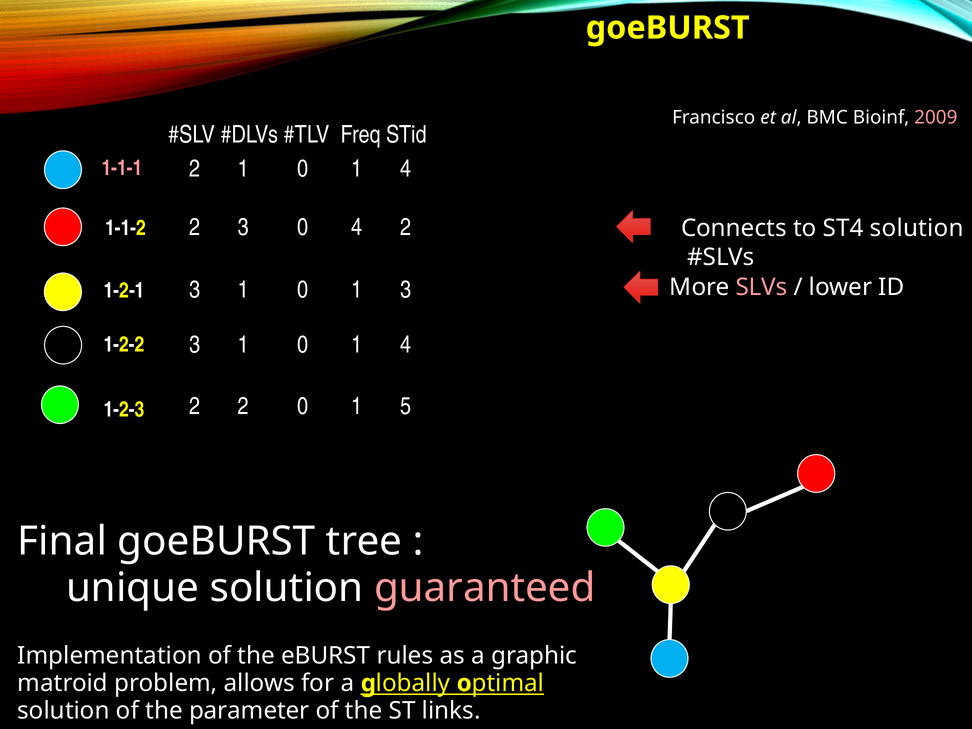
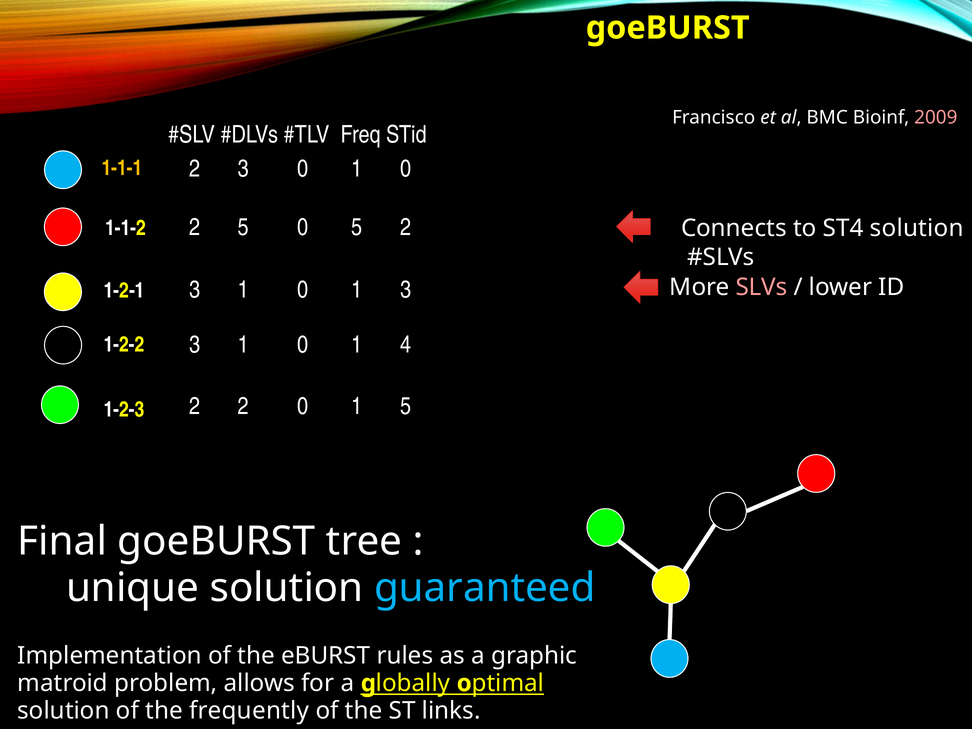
1 at (243, 169): 1 -> 3
4 at (406, 169): 4 -> 0
1-1-1 colour: pink -> yellow
3 at (243, 227): 3 -> 5
0 4: 4 -> 5
guaranteed colour: pink -> light blue
parameter: parameter -> frequently
